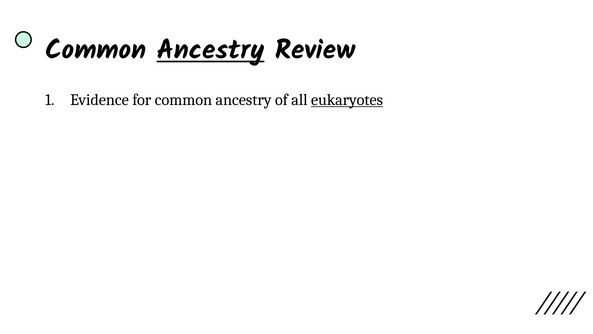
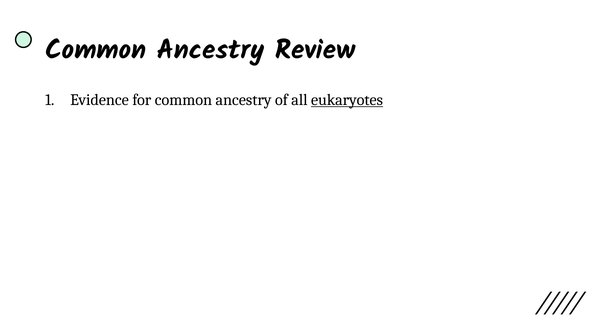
Ancestry at (211, 50) underline: present -> none
